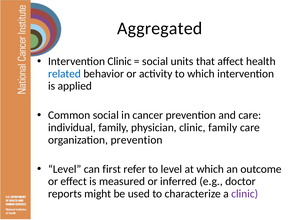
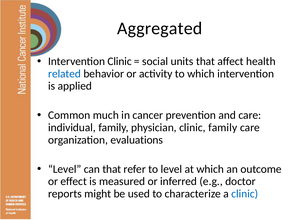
Common social: social -> much
organization prevention: prevention -> evaluations
can first: first -> that
clinic at (245, 193) colour: purple -> blue
